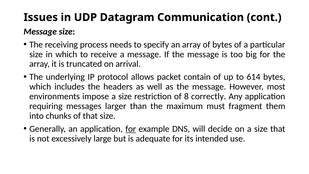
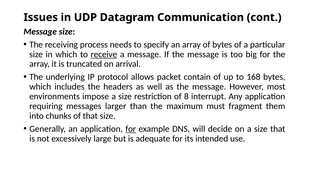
receive underline: none -> present
614: 614 -> 168
correctly: correctly -> interrupt
